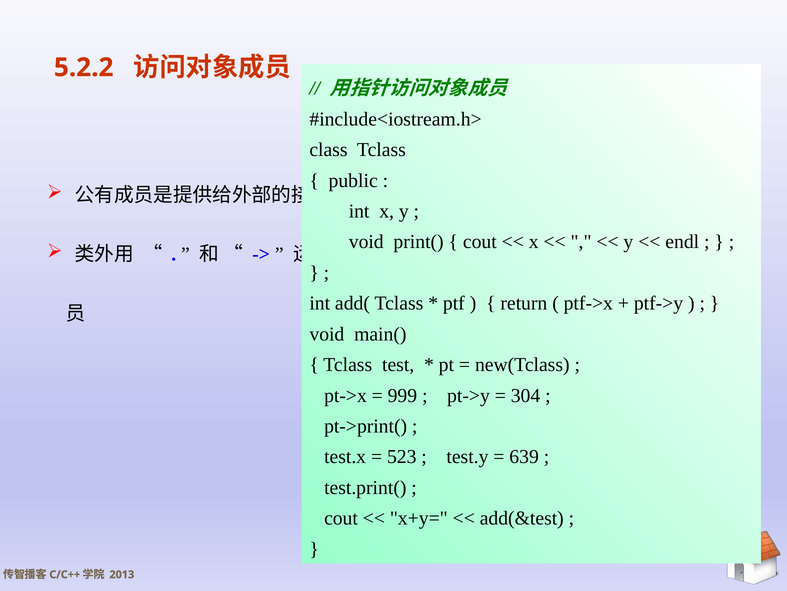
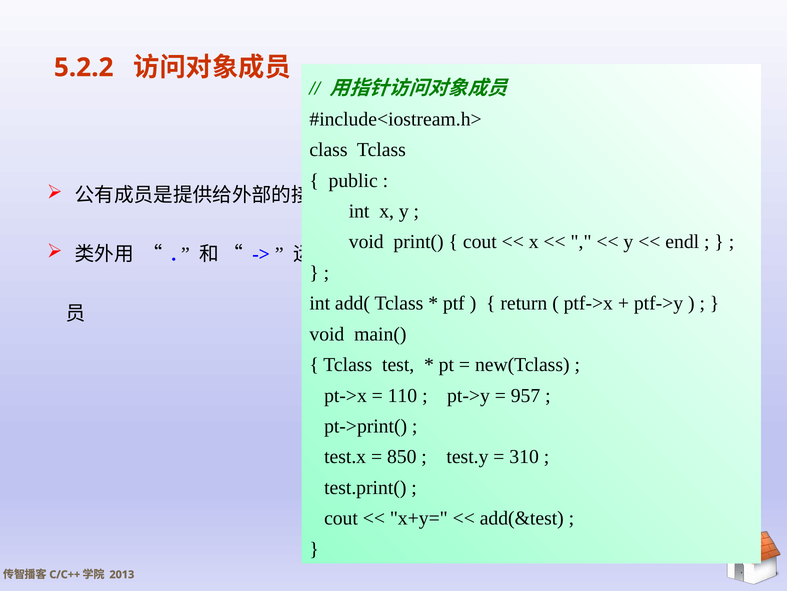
999: 999 -> 110
304: 304 -> 957
523: 523 -> 850
639: 639 -> 310
